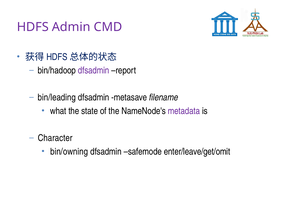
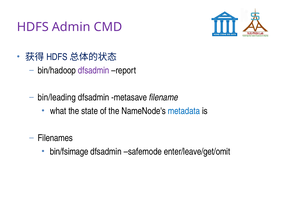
metadata colour: purple -> blue
Character: Character -> Filenames
bin/owning: bin/owning -> bin/fsimage
